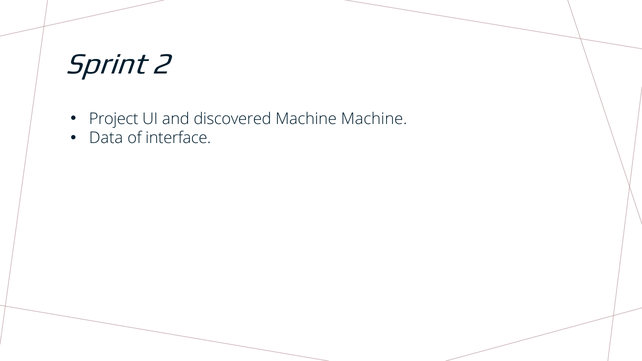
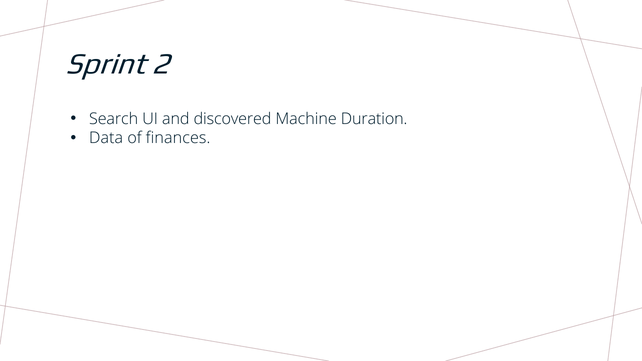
Project: Project -> Search
Machine Machine: Machine -> Duration
interface: interface -> finances
